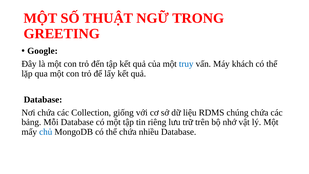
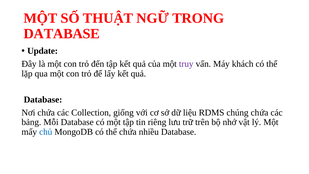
GREETING at (62, 34): GREETING -> DATABASE
Google: Google -> Update
truy colour: blue -> purple
